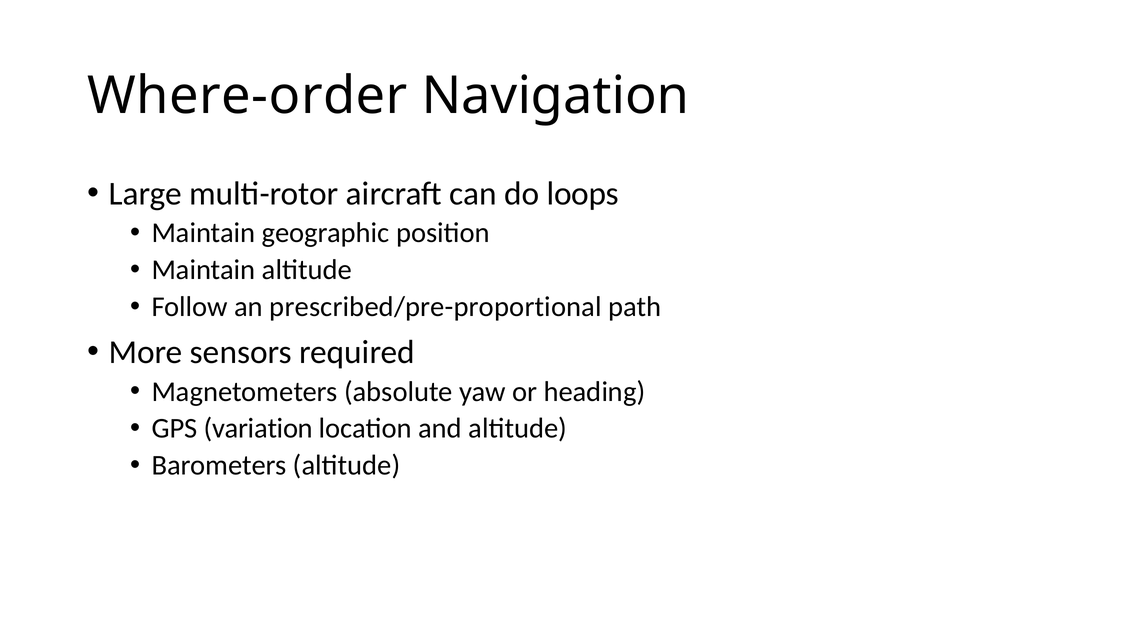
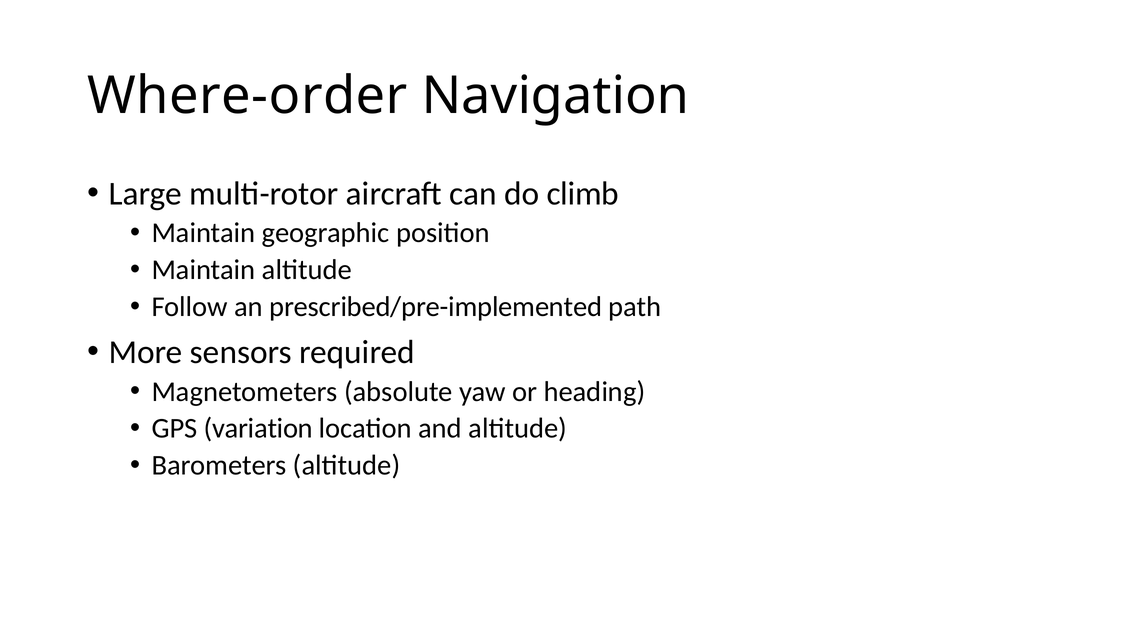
loops: loops -> climb
prescribed/pre-proportional: prescribed/pre-proportional -> prescribed/pre-implemented
